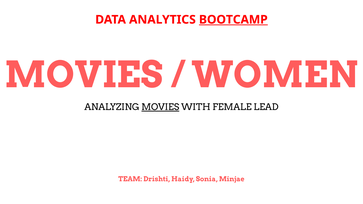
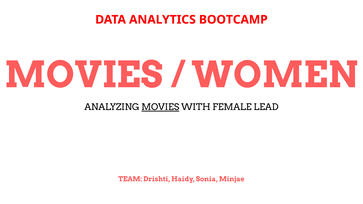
BOOTCAMP underline: present -> none
